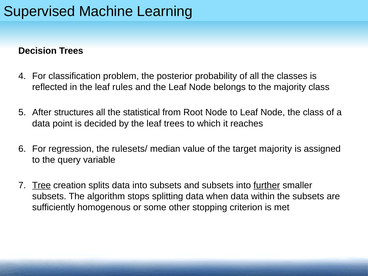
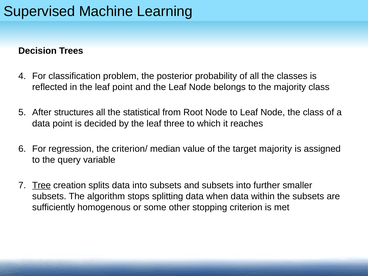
leaf rules: rules -> point
leaf trees: trees -> three
rulesets/: rulesets/ -> criterion/
further underline: present -> none
